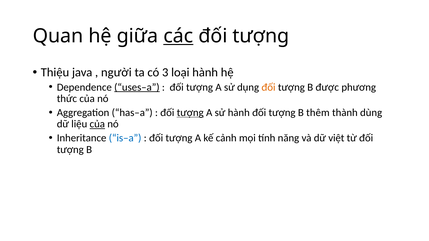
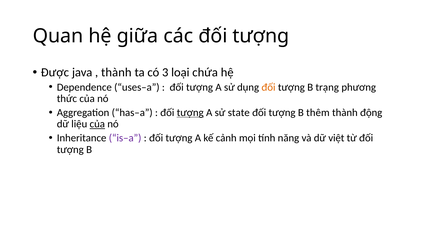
các underline: present -> none
Thiệu: Thiệu -> Được
người at (116, 73): người -> thành
loại hành: hành -> chứa
uses–a underline: present -> none
được: được -> trạng
sử hành: hành -> state
dùng: dùng -> động
is–a colour: blue -> purple
